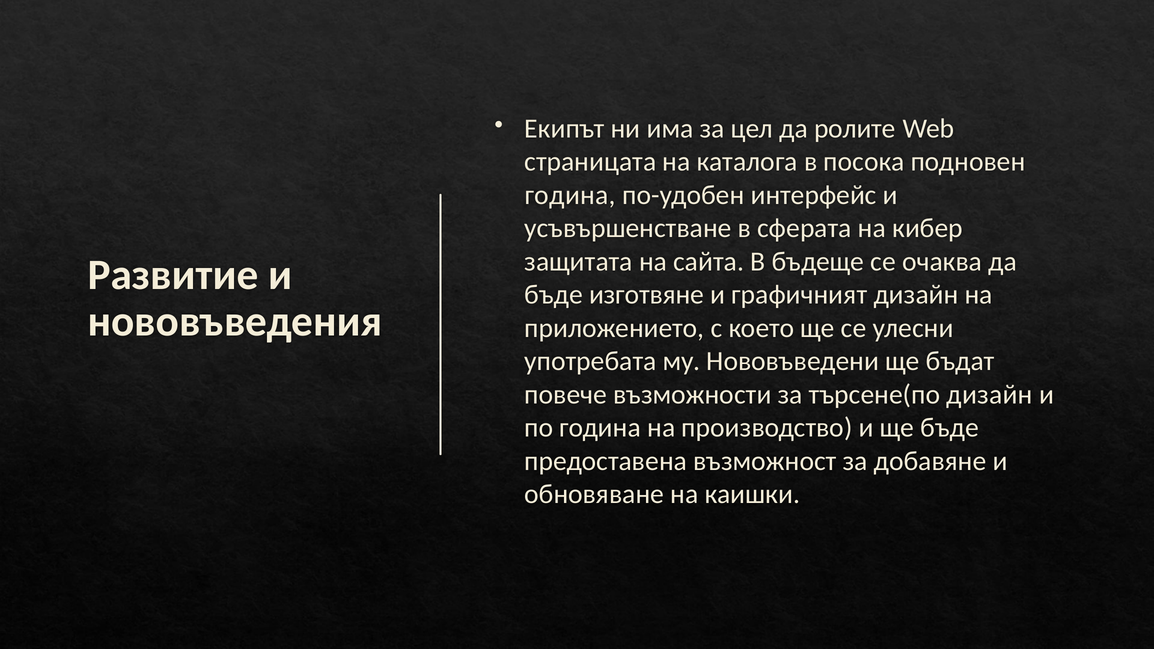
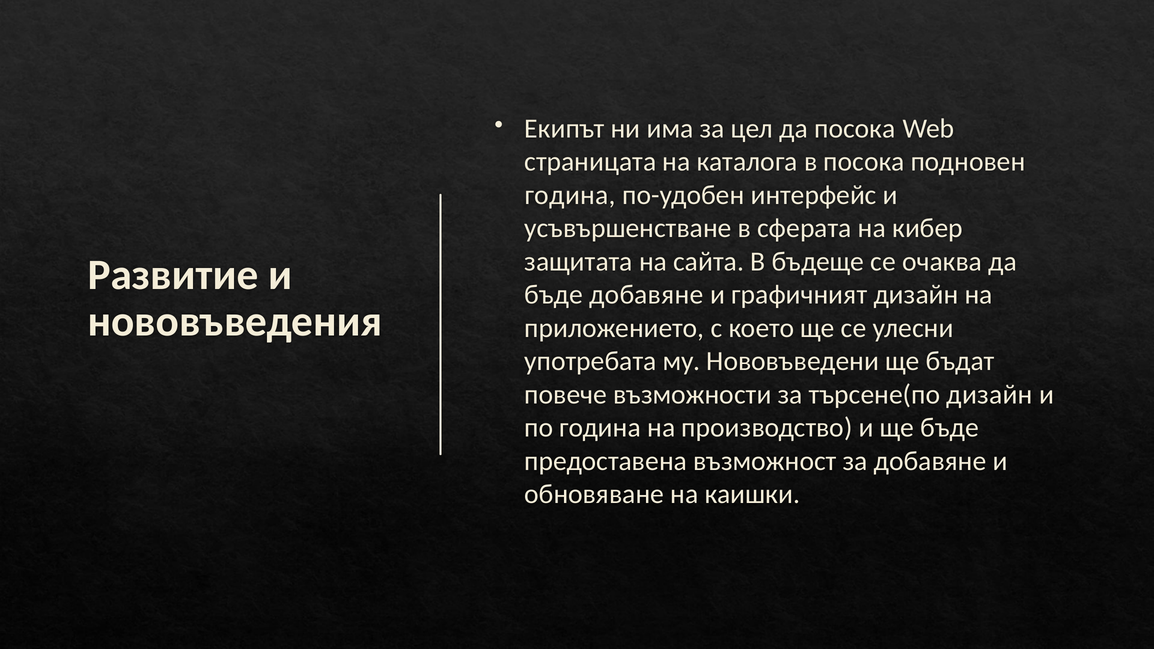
да ролите: ролите -> посока
бъде изготвяне: изготвяне -> добавяне
